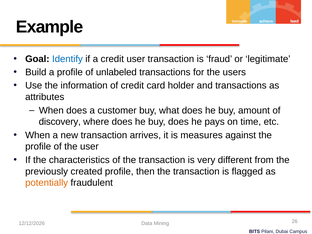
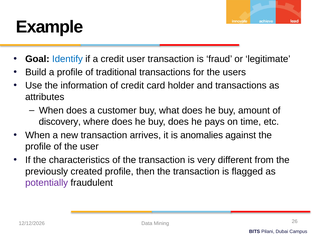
unlabeled: unlabeled -> traditional
measures: measures -> anomalies
potentially colour: orange -> purple
